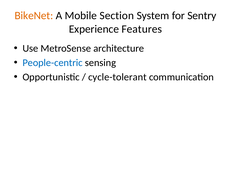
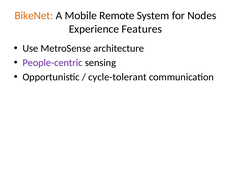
Section: Section -> Remote
Sentry: Sentry -> Nodes
People-centric colour: blue -> purple
